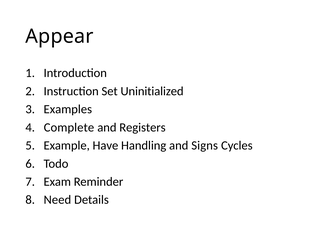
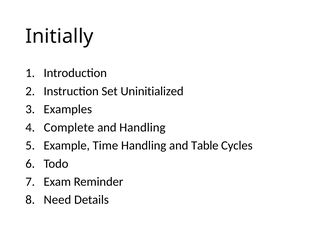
Appear: Appear -> Initially
and Registers: Registers -> Handling
Have: Have -> Time
Signs: Signs -> Table
